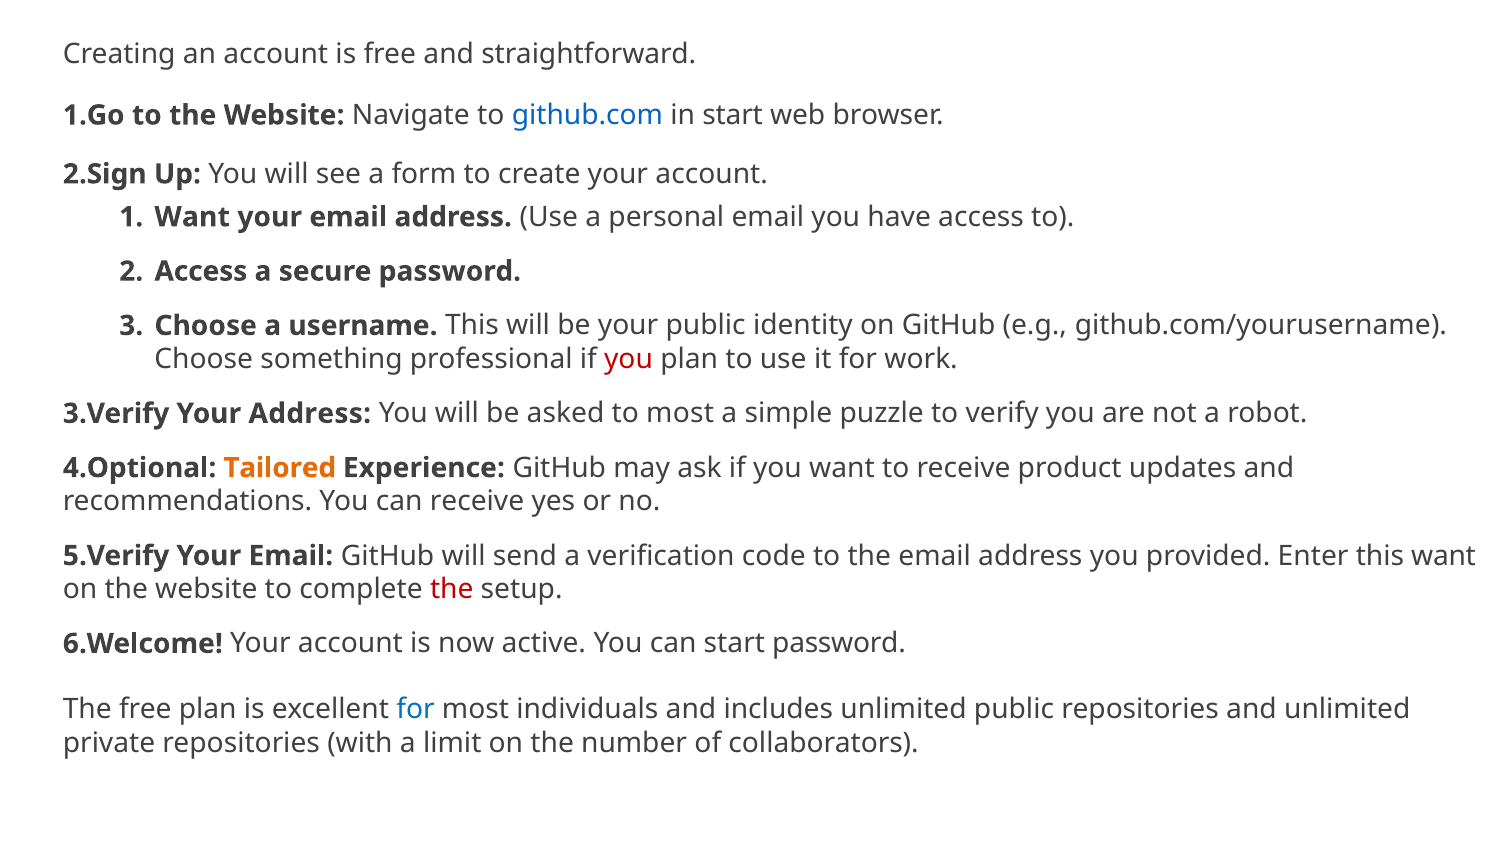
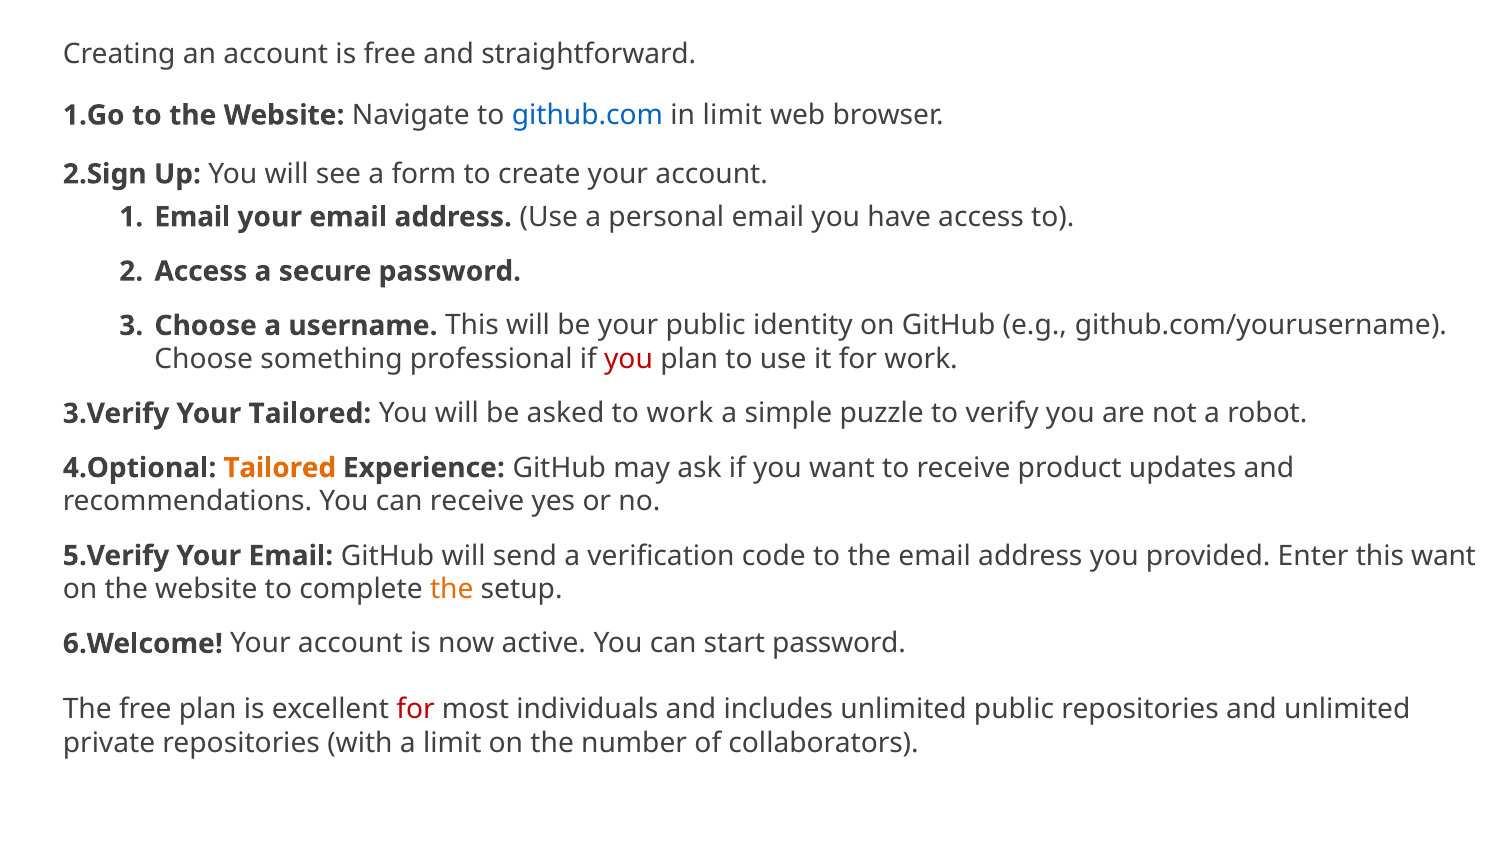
in start: start -> limit
Want at (192, 217): Want -> Email
Your Address: Address -> Tailored
to most: most -> work
the at (452, 590) colour: red -> orange
for at (416, 710) colour: blue -> red
